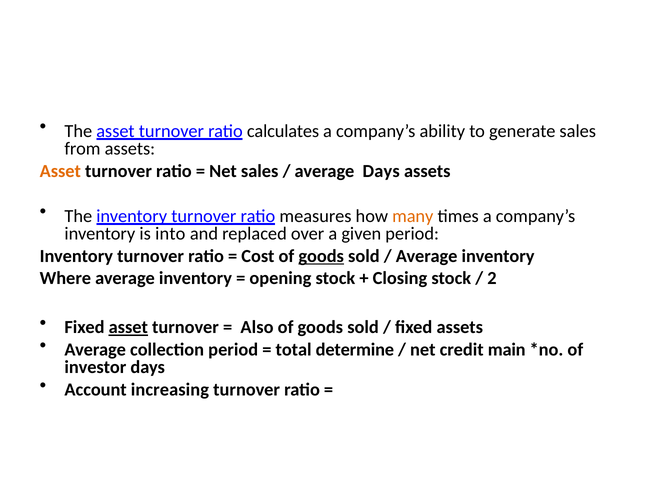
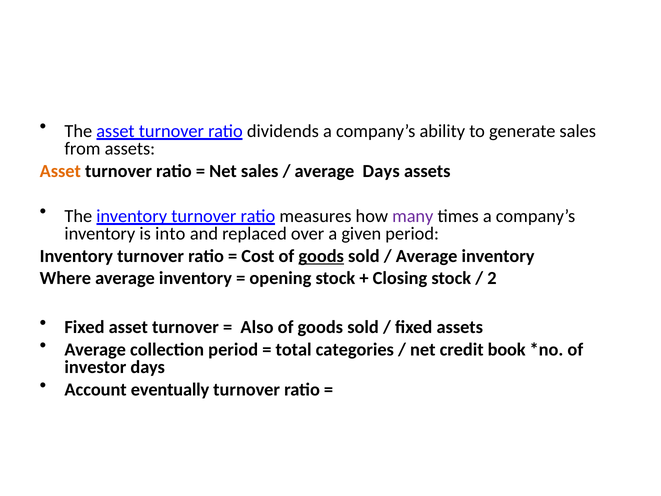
calculates: calculates -> dividends
many colour: orange -> purple
asset at (128, 327) underline: present -> none
determine: determine -> categories
main: main -> book
increasing: increasing -> eventually
